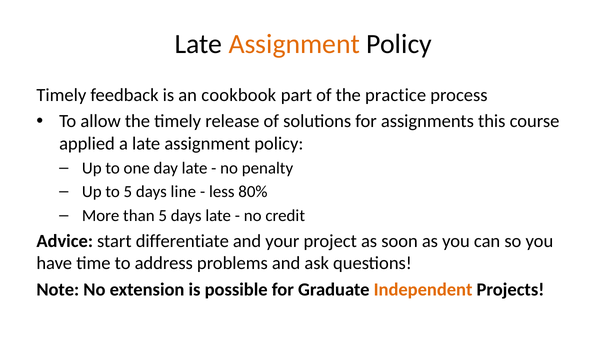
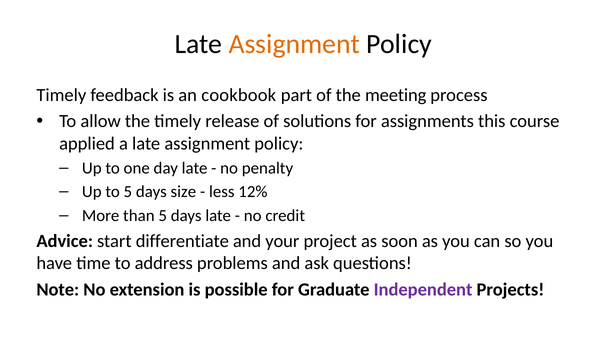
practice: practice -> meeting
line: line -> size
80%: 80% -> 12%
Independent colour: orange -> purple
